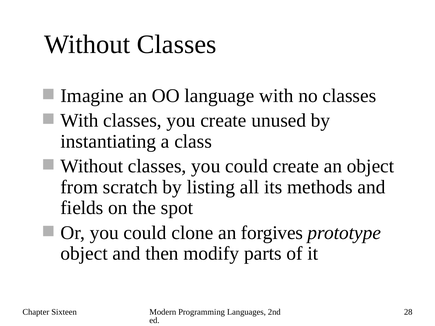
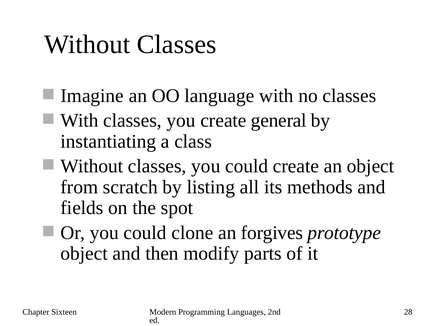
unused: unused -> general
